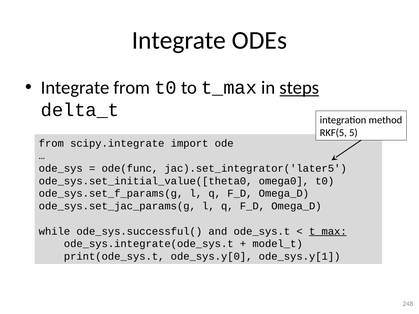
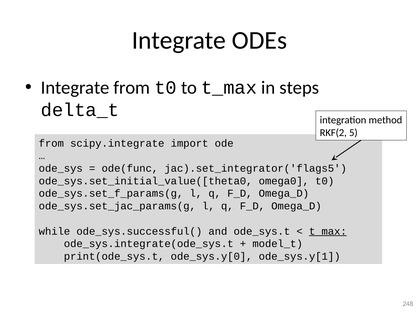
steps underline: present -> none
RKF(5: RKF(5 -> RKF(2
jac).set_integrator('later5: jac).set_integrator('later5 -> jac).set_integrator('flags5
